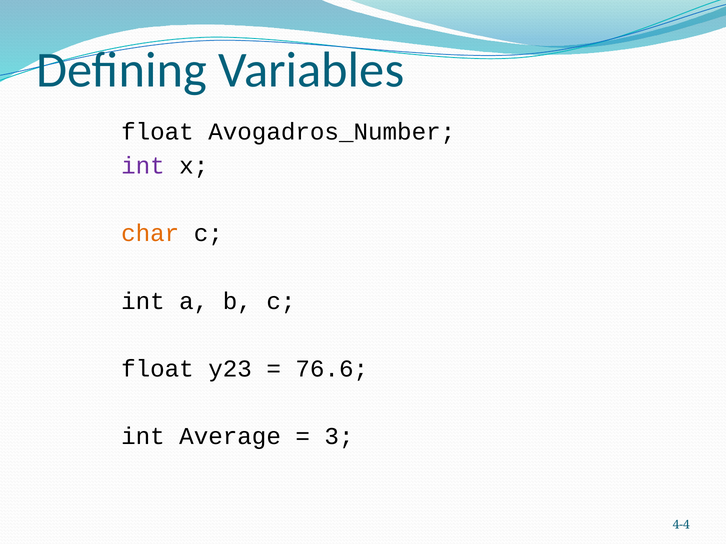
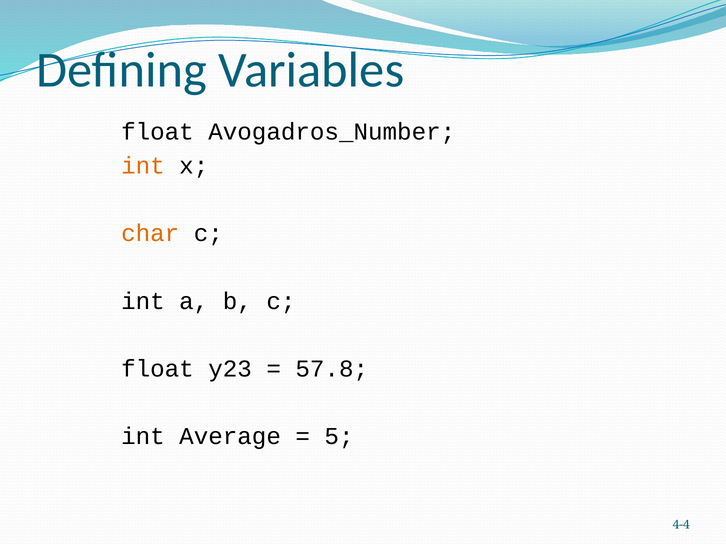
int at (143, 166) colour: purple -> orange
76.6: 76.6 -> 57.8
3: 3 -> 5
